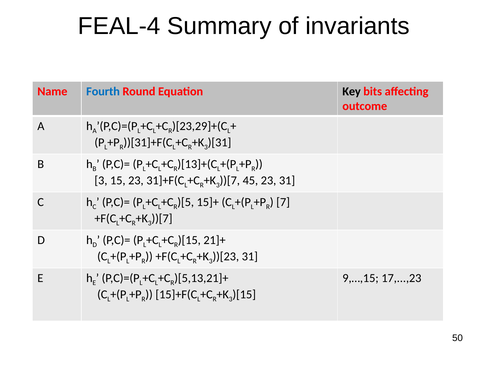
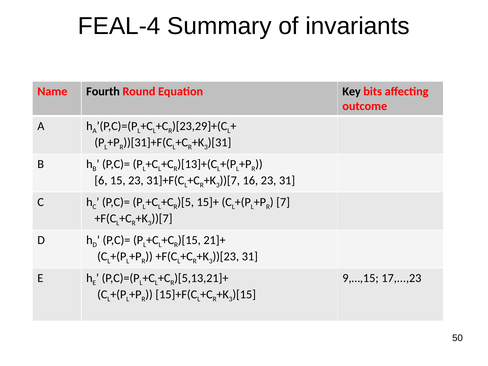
Fourth colour: blue -> black
3 at (101, 181): 3 -> 6
45: 45 -> 16
